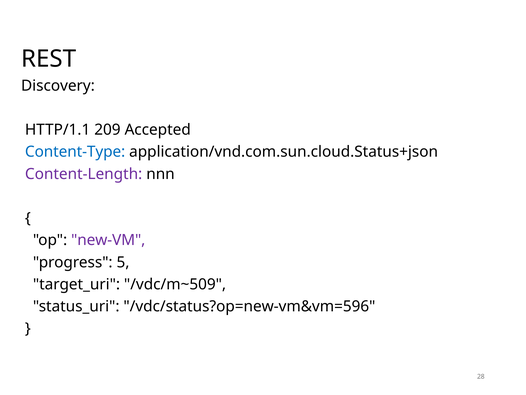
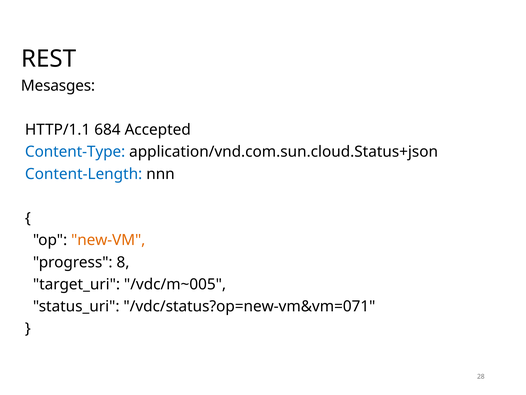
Discovery: Discovery -> Mesasges
209: 209 -> 684
Content-Length colour: purple -> blue
new-VM colour: purple -> orange
5: 5 -> 8
/vdc/m~509: /vdc/m~509 -> /vdc/m~005
/vdc/status?op=new-vm&vm=596: /vdc/status?op=new-vm&vm=596 -> /vdc/status?op=new-vm&vm=071
